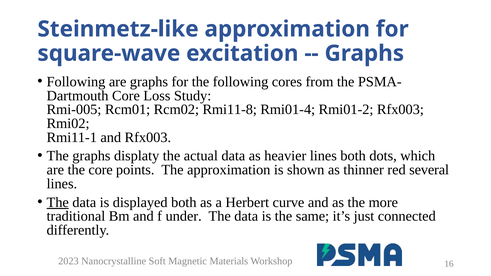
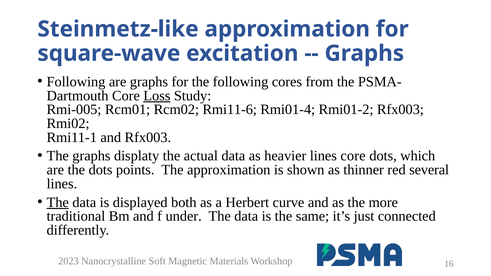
Loss underline: none -> present
Rmi11-8: Rmi11-8 -> Rmi11-6
lines both: both -> core
the core: core -> dots
